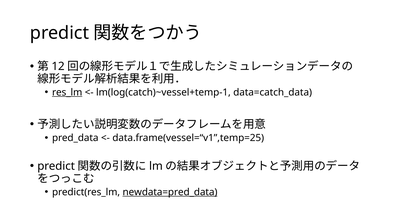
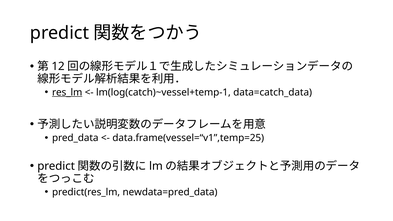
newdata=pred_data underline: present -> none
